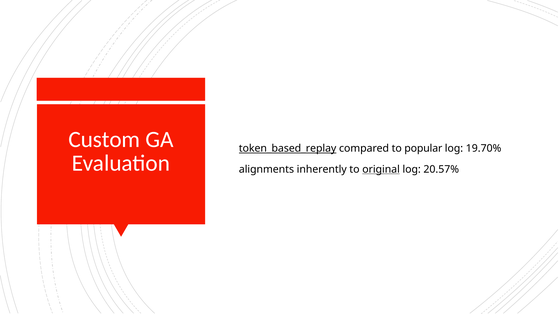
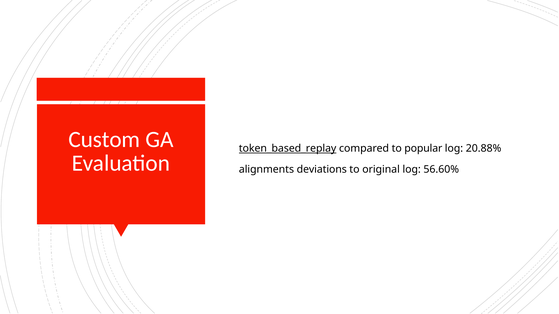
19.70%: 19.70% -> 20.88%
inherently: inherently -> deviations
original underline: present -> none
20.57%: 20.57% -> 56.60%
